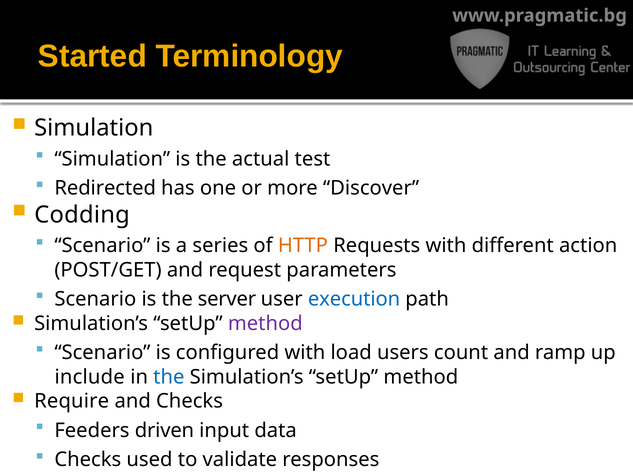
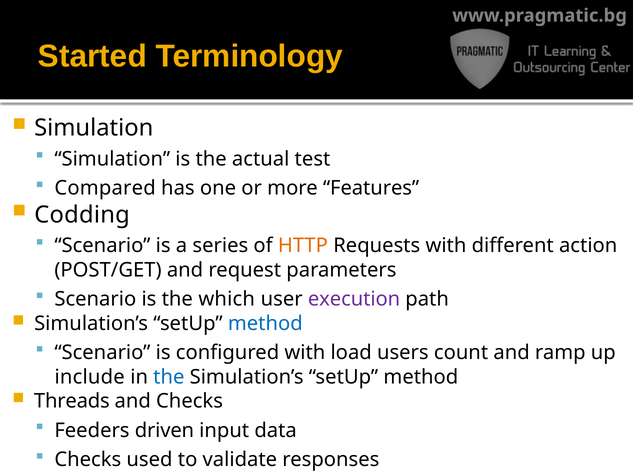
Redirected: Redirected -> Compared
Discover: Discover -> Features
server: server -> which
execution colour: blue -> purple
method at (265, 323) colour: purple -> blue
Require: Require -> Threads
